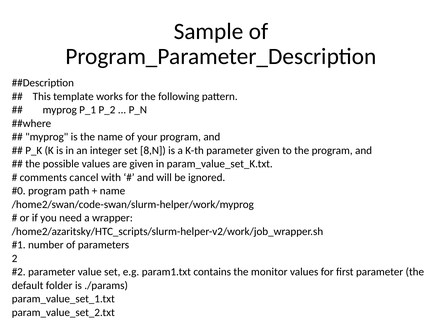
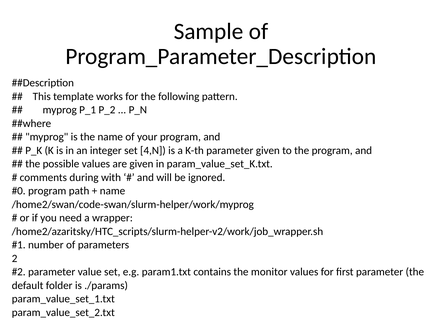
8,N: 8,N -> 4,N
cancel: cancel -> during
